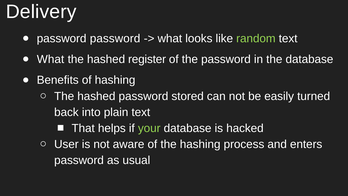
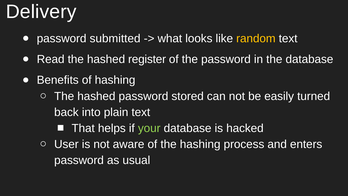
password password: password -> submitted
random colour: light green -> yellow
What at (51, 59): What -> Read
